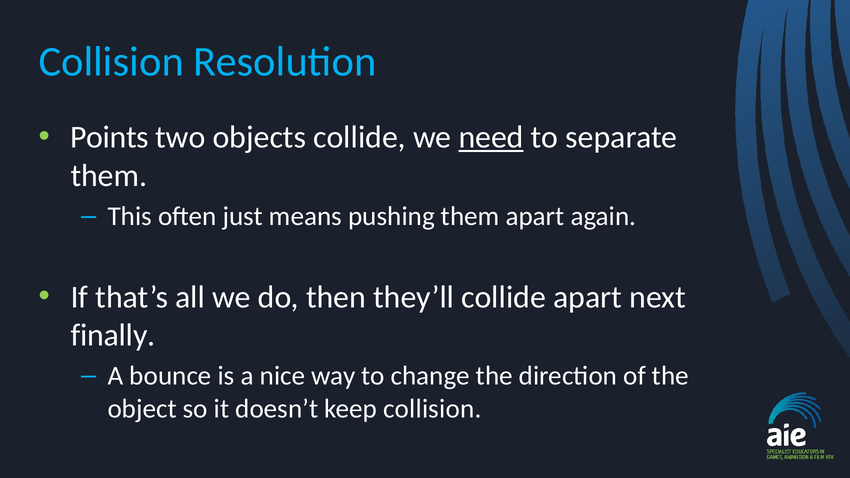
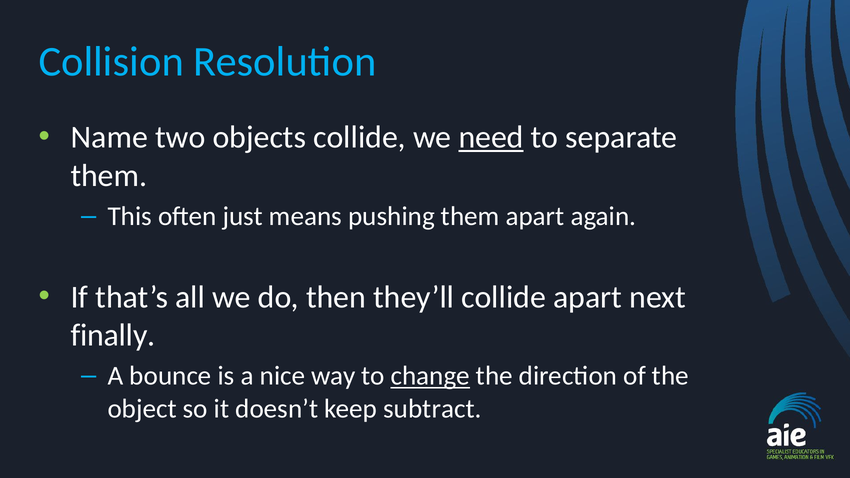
Points: Points -> Name
change underline: none -> present
keep collision: collision -> subtract
